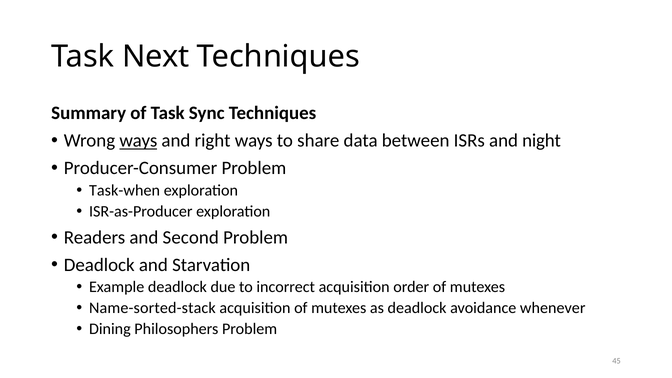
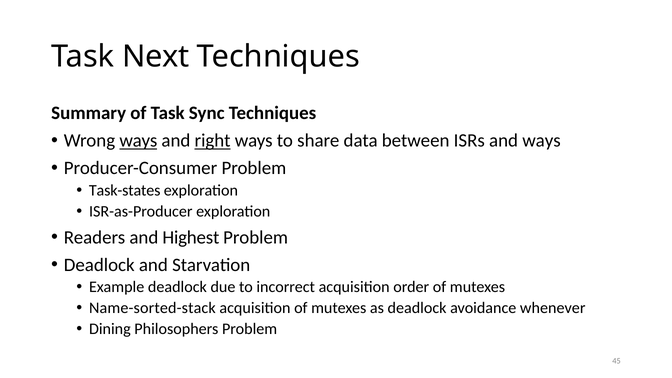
right underline: none -> present
and night: night -> ways
Task-when: Task-when -> Task-states
Second: Second -> Highest
